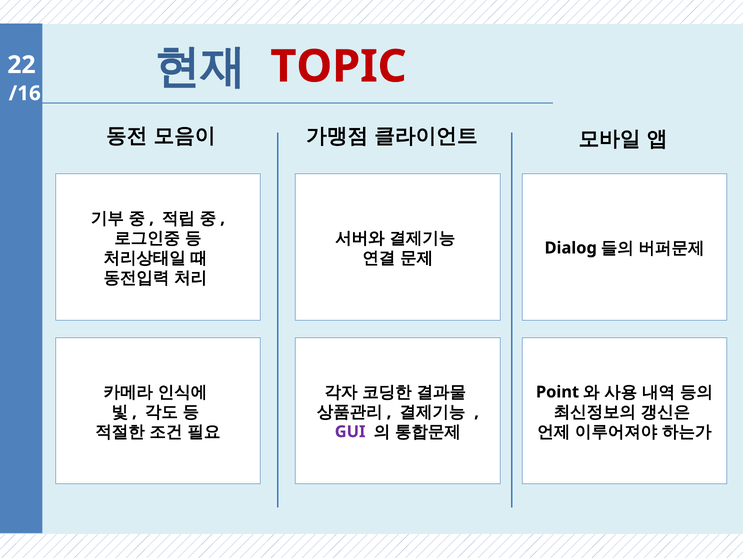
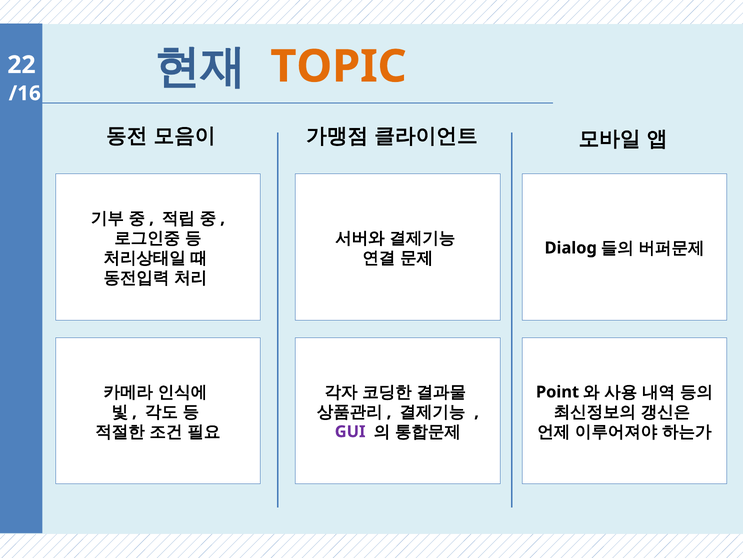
TOPIC colour: red -> orange
